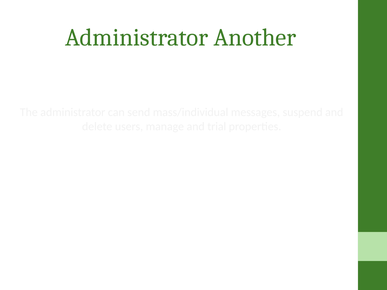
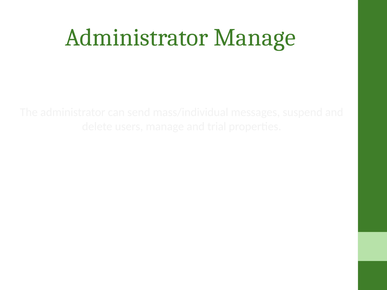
Administrator Another: Another -> Manage
